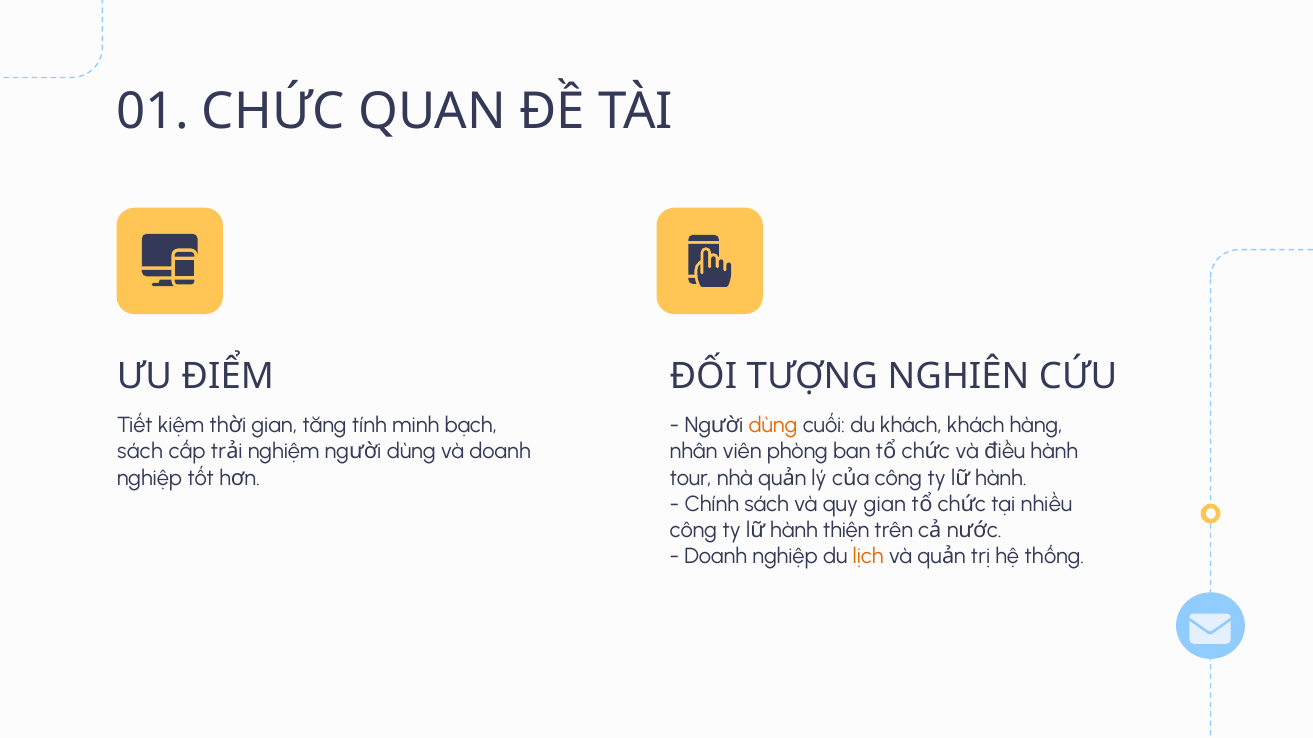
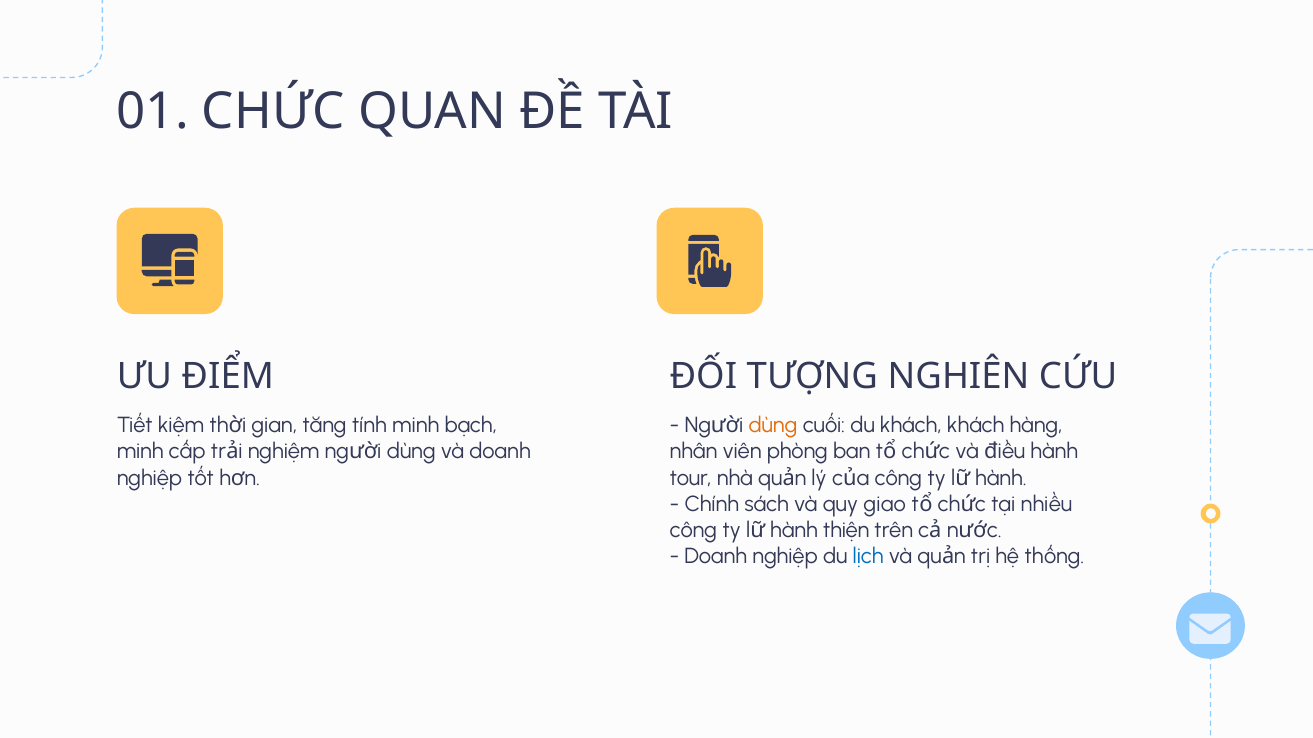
sách at (140, 452): sách -> minh
quy gian: gian -> giao
lịch colour: orange -> blue
